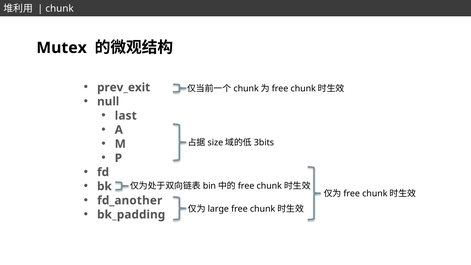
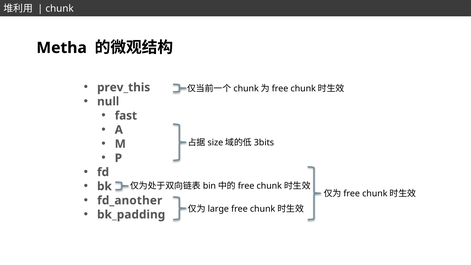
Mutex: Mutex -> Metha
prev_exit: prev_exit -> prev_this
last: last -> fast
